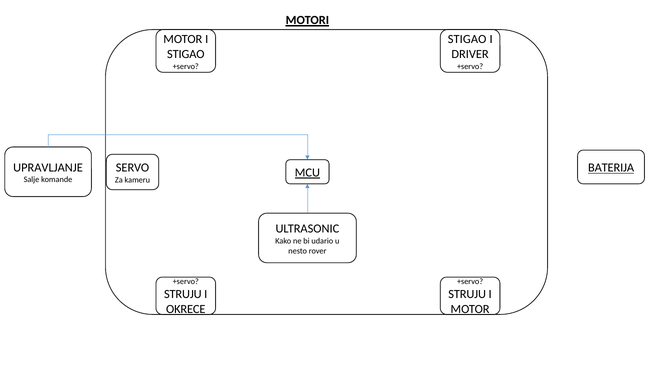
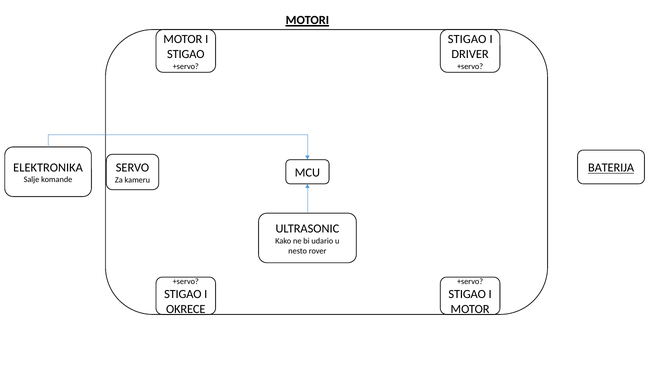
UPRAVLJANJE: UPRAVLJANJE -> ELEKTRONIKA
MCU underline: present -> none
STRUJU at (183, 294): STRUJU -> STIGAO
STRUJU at (467, 294): STRUJU -> STIGAO
